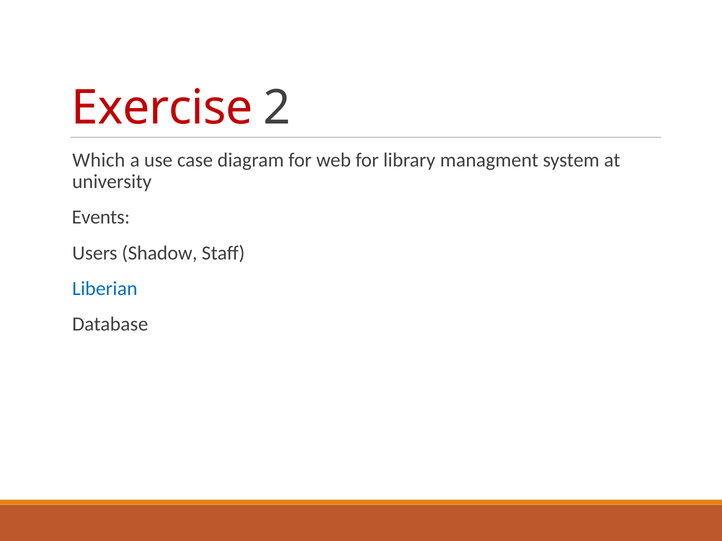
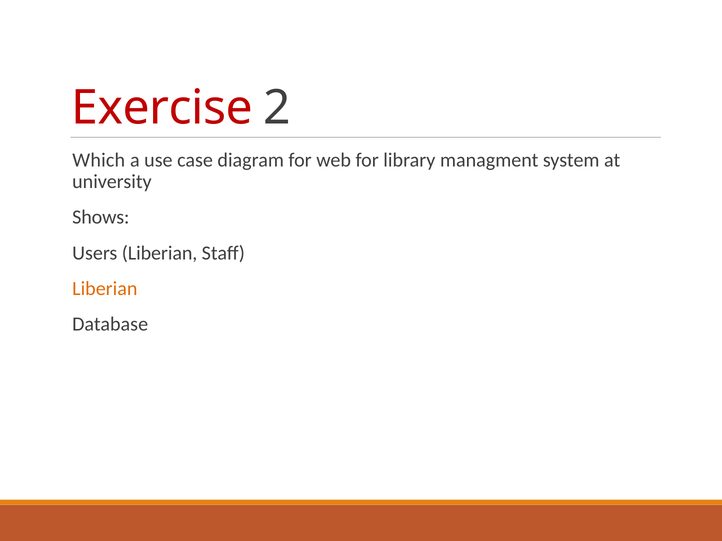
Events: Events -> Shows
Users Shadow: Shadow -> Liberian
Liberian at (105, 289) colour: blue -> orange
